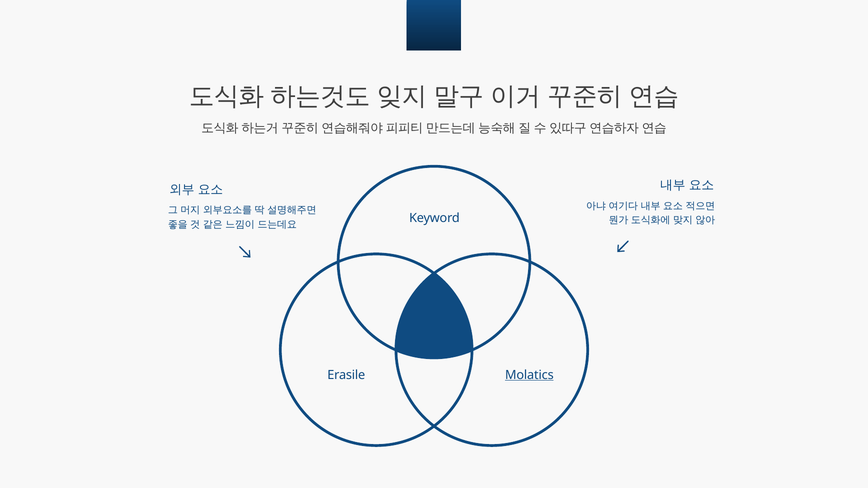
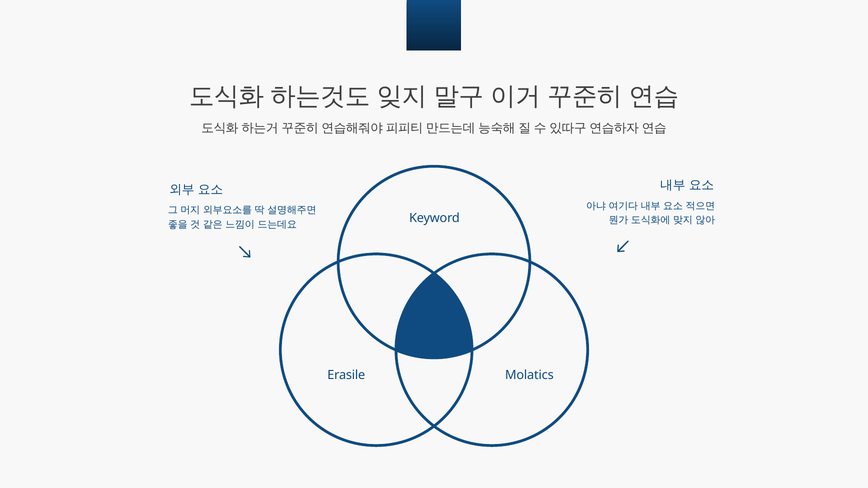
Molatics underline: present -> none
